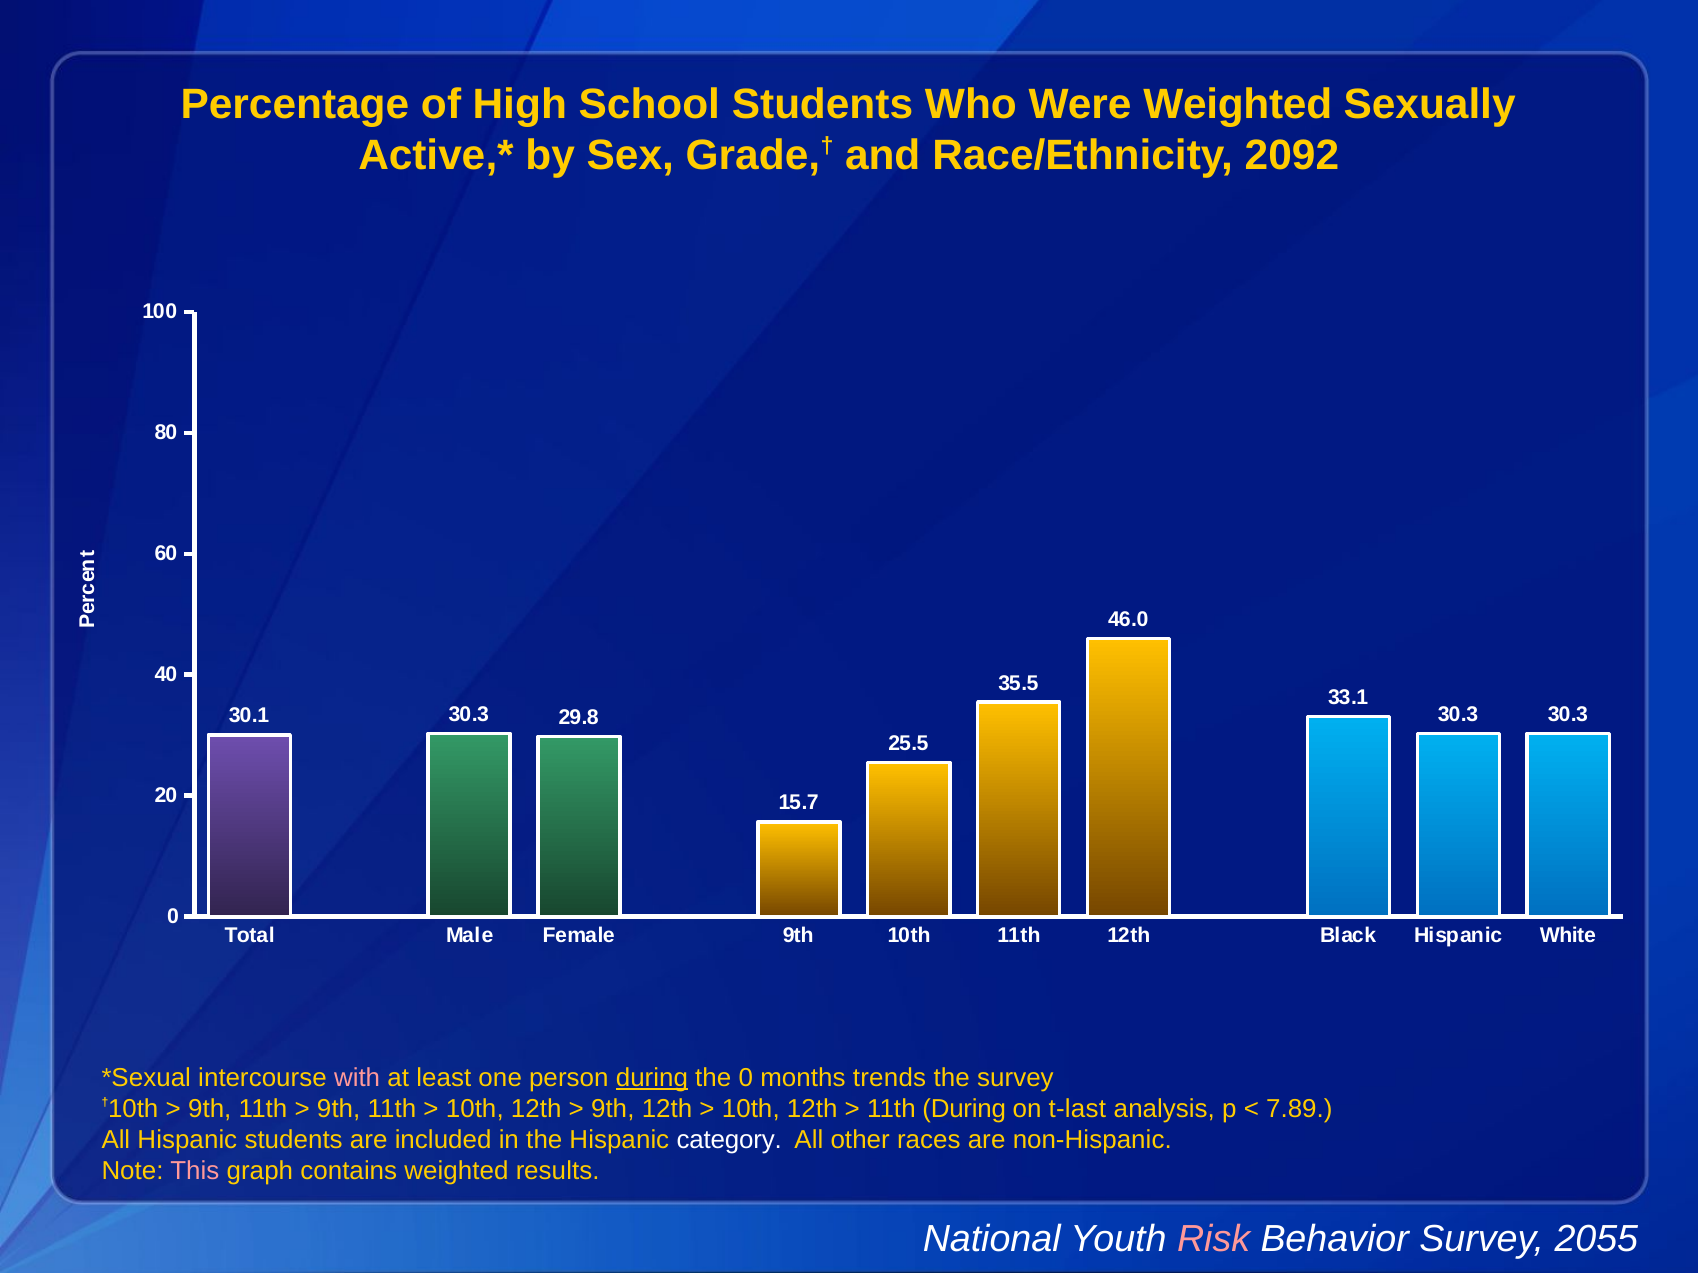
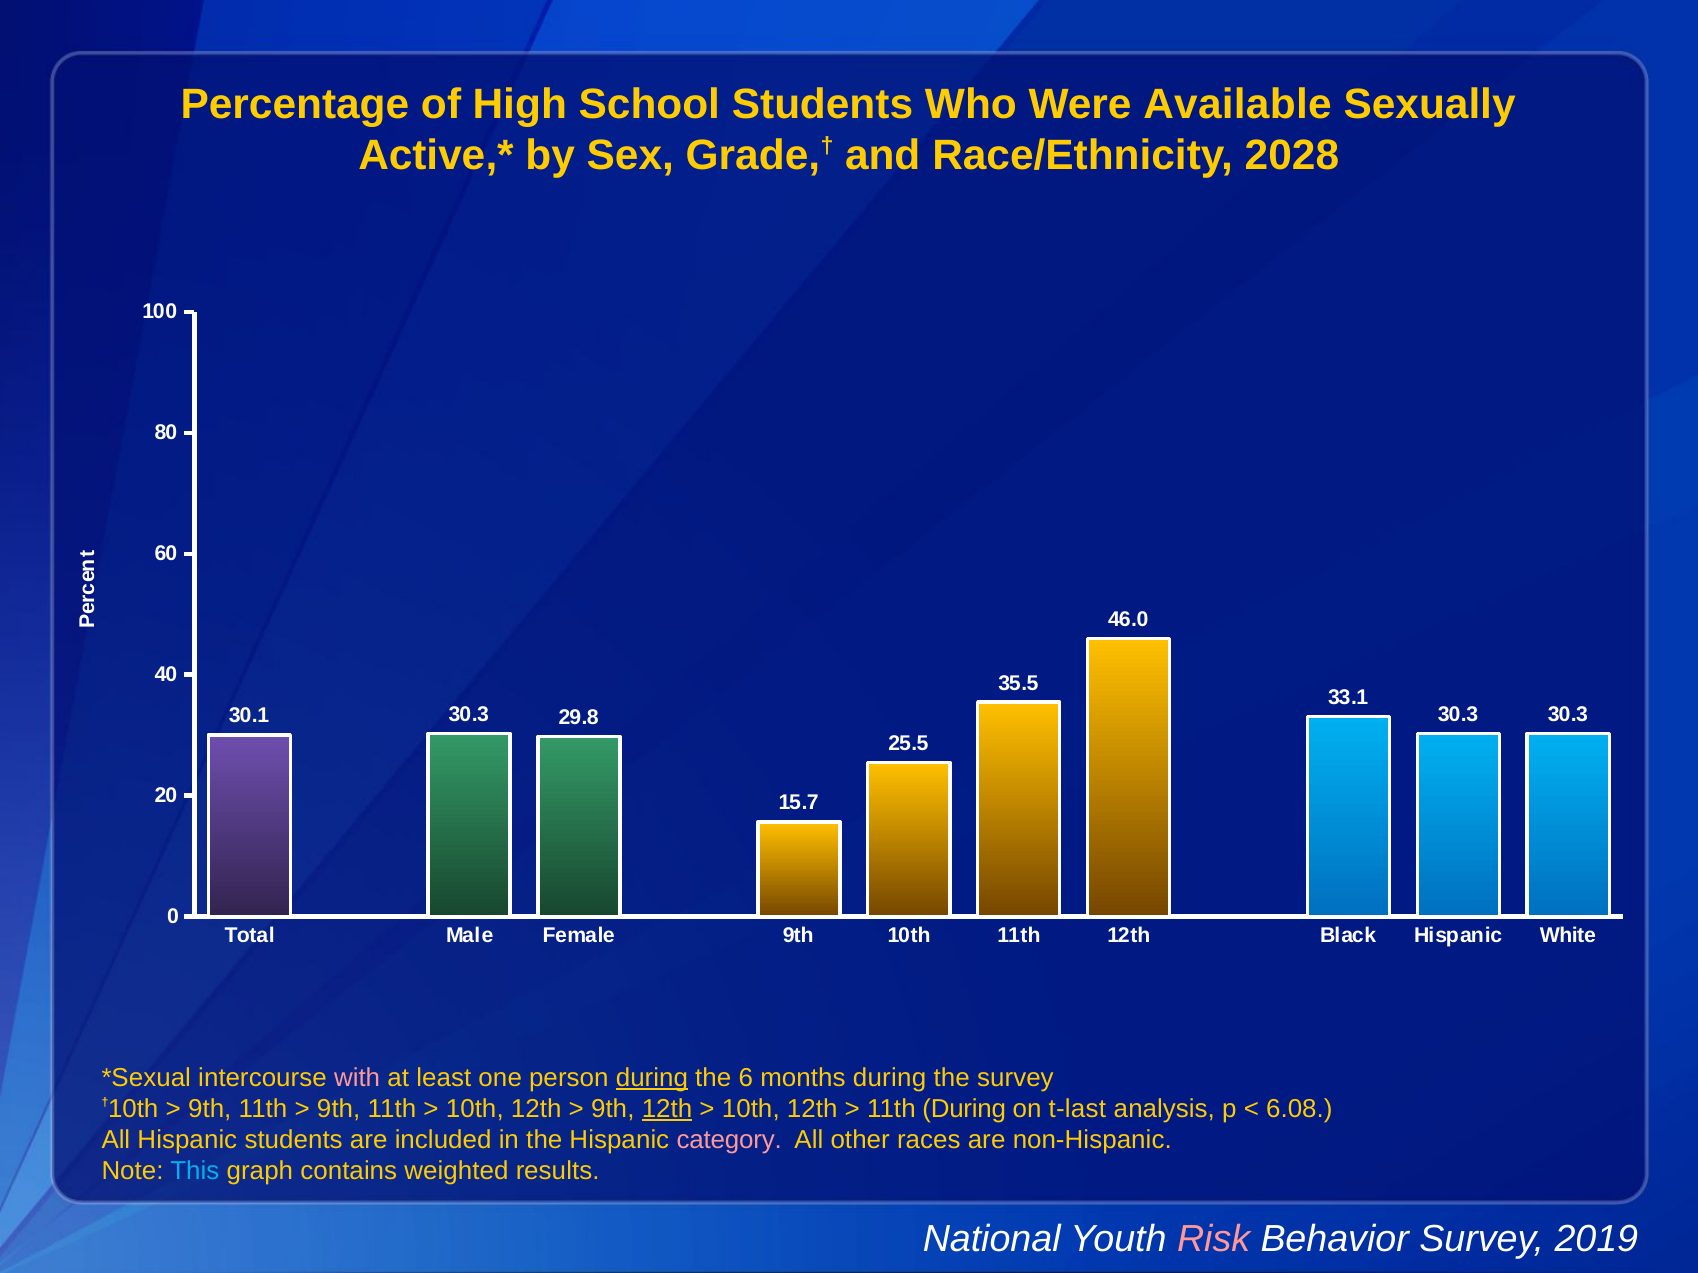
Were Weighted: Weighted -> Available
2092: 2092 -> 2028
the 0: 0 -> 6
months trends: trends -> during
12th at (667, 1109) underline: none -> present
7.89: 7.89 -> 6.08
category colour: white -> pink
This colour: pink -> light blue
2055: 2055 -> 2019
